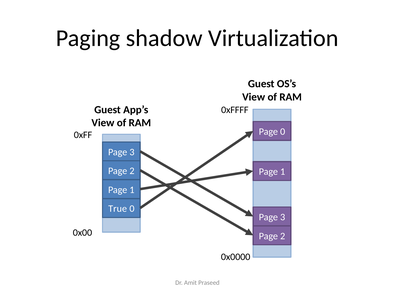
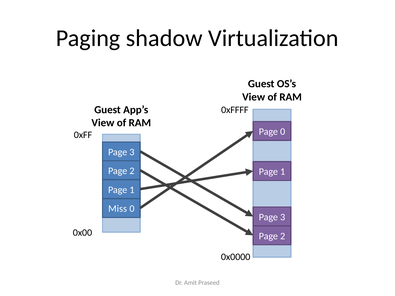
True: True -> Miss
